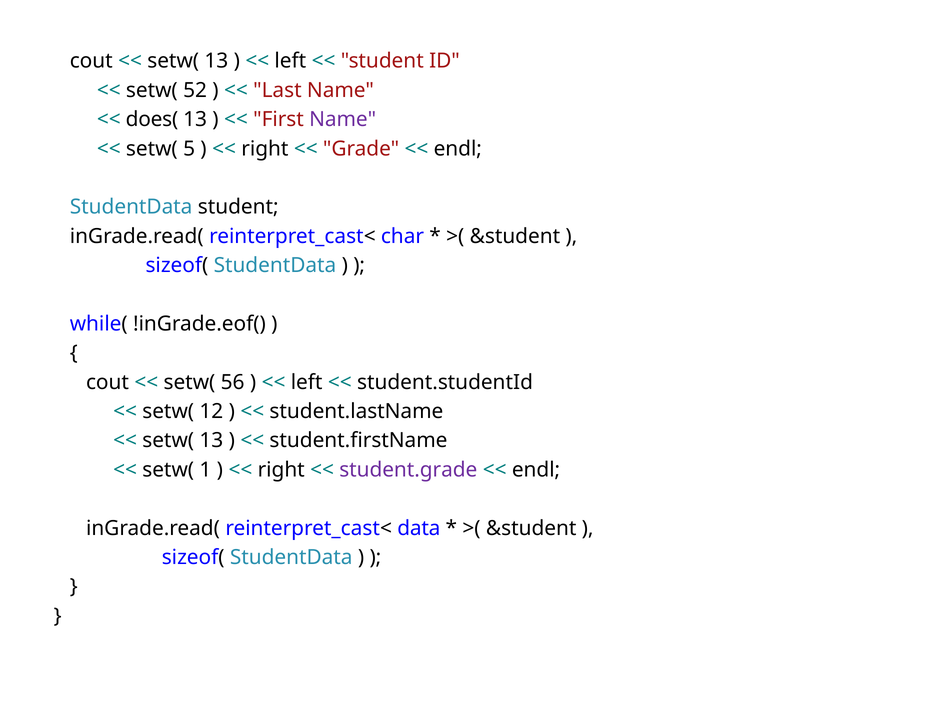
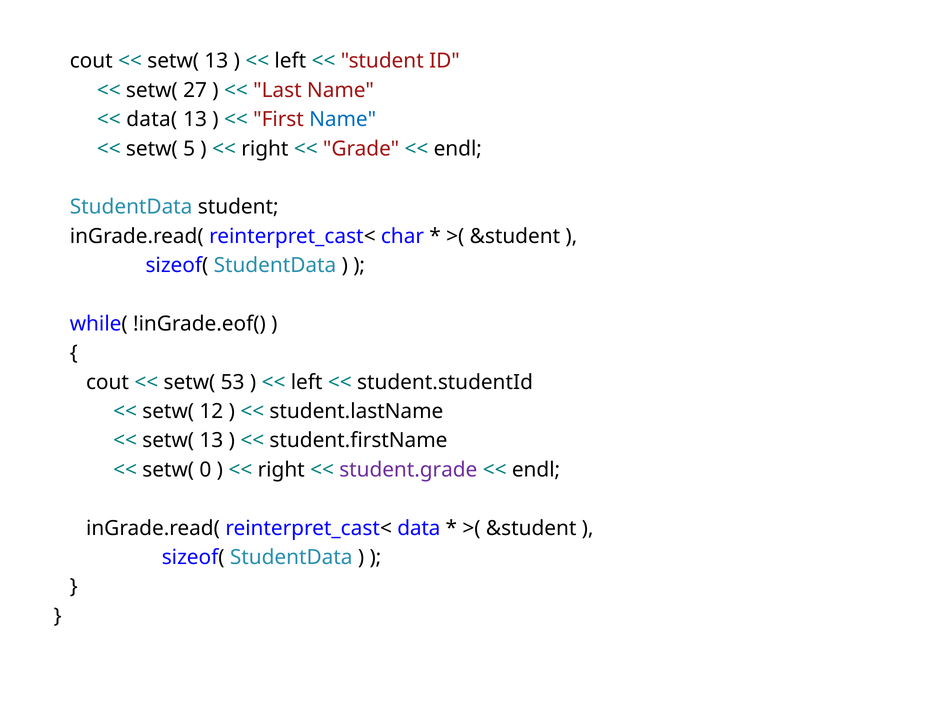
52: 52 -> 27
does(: does( -> data(
Name at (343, 119) colour: purple -> blue
56: 56 -> 53
1: 1 -> 0
